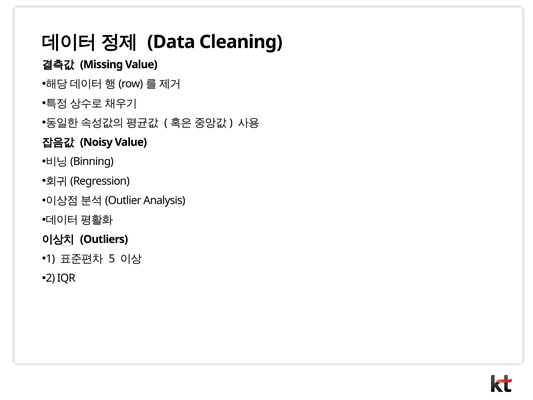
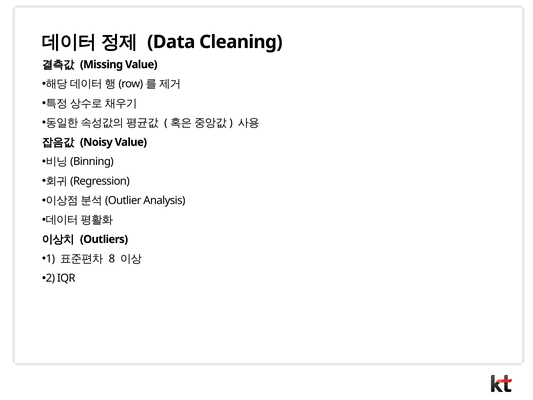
5: 5 -> 8
